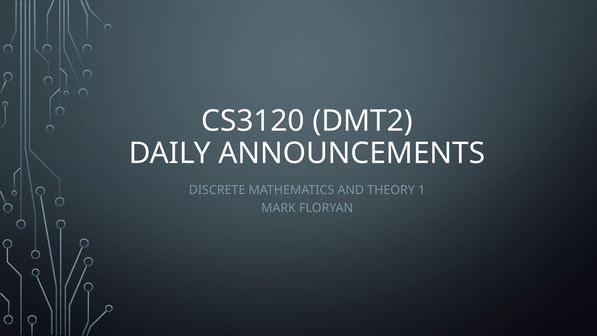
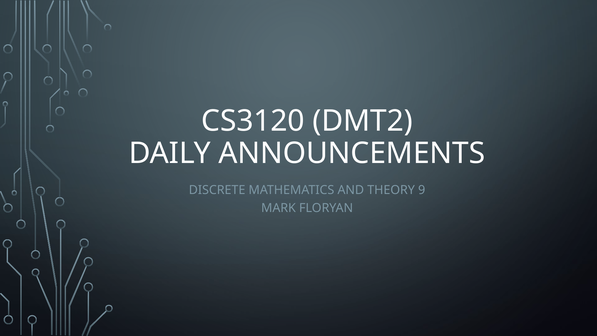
1: 1 -> 9
